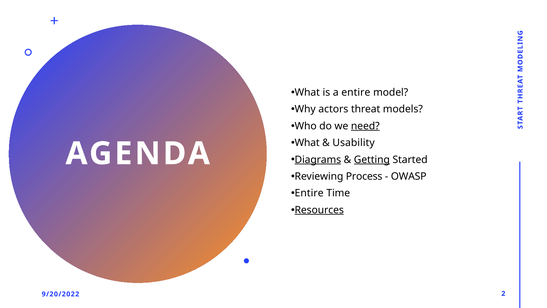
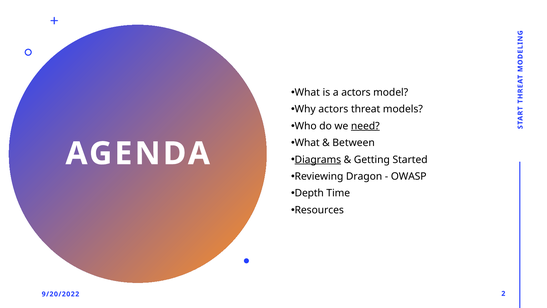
a entire: entire -> actors
Usability: Usability -> Between
Getting underline: present -> none
Process: Process -> Dragon
Entire at (309, 193): Entire -> Depth
Resources underline: present -> none
